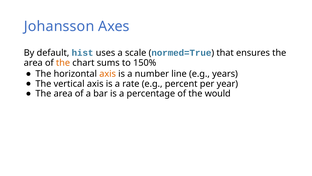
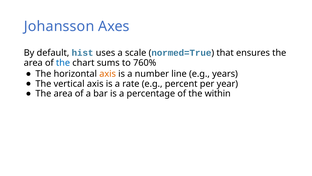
the at (63, 63) colour: orange -> blue
150%: 150% -> 760%
would: would -> within
